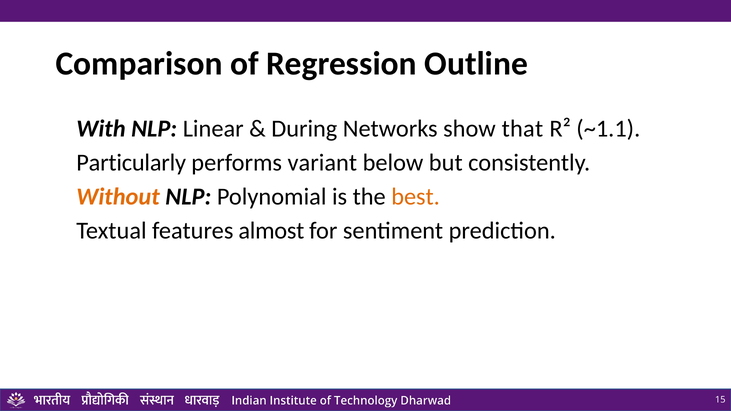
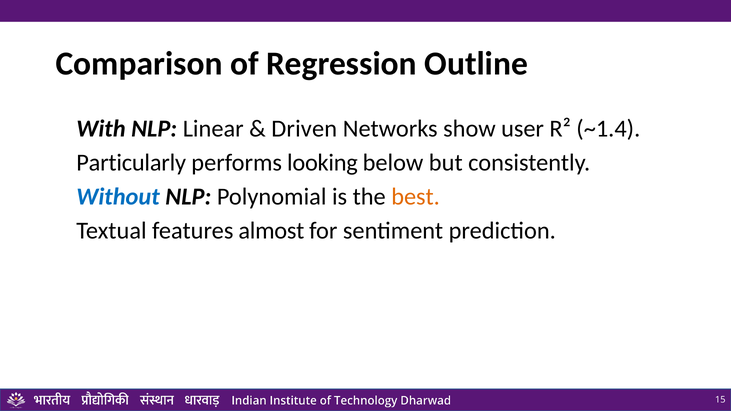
During: During -> Driven
that: that -> user
~1.1: ~1.1 -> ~1.4
variant: variant -> looking
Without colour: orange -> blue
